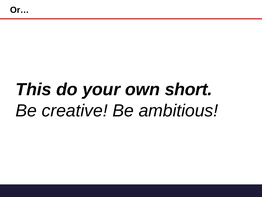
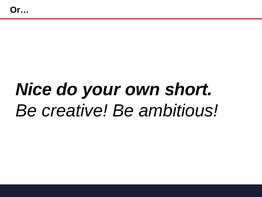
This: This -> Nice
